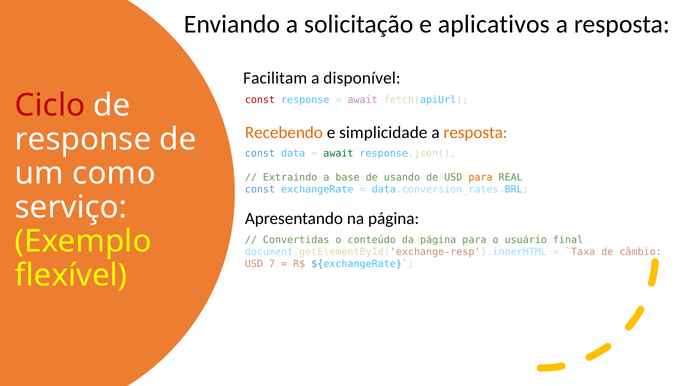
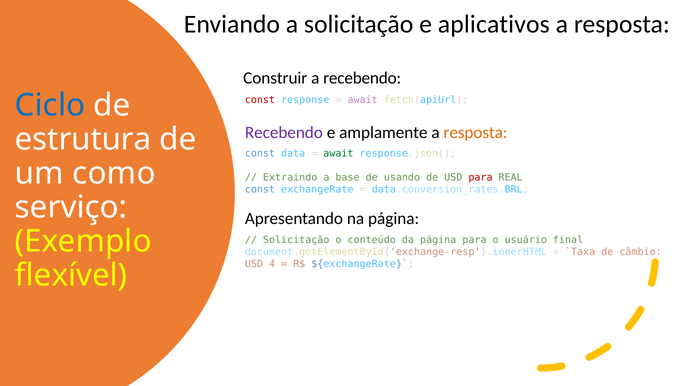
Facilitam: Facilitam -> Construir
a disponível: disponível -> recebendo
Ciclo colour: red -> blue
Recebendo at (284, 133) colour: orange -> purple
simplicidade: simplicidade -> amplamente
response at (83, 139): response -> estrutura
para at (480, 178) colour: orange -> red
Convertidas at (296, 240): Convertidas -> Solicitação
7: 7 -> 4
